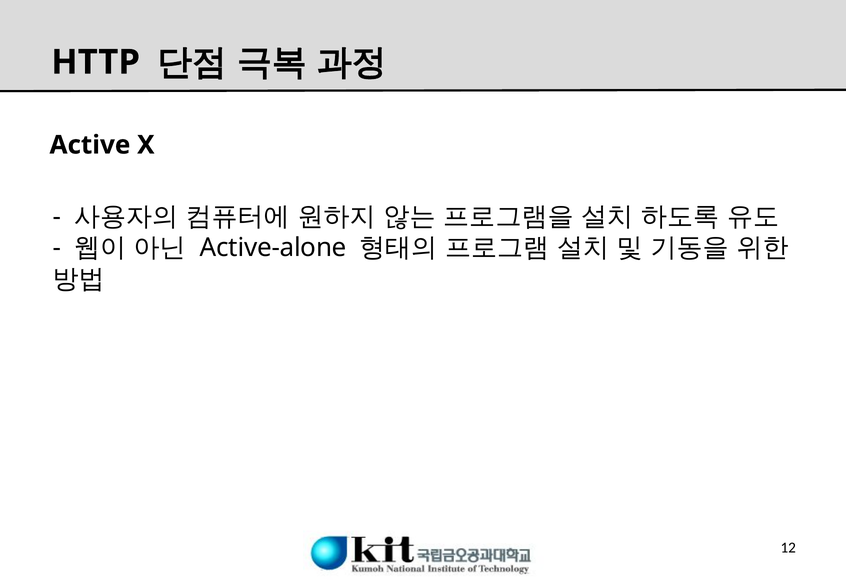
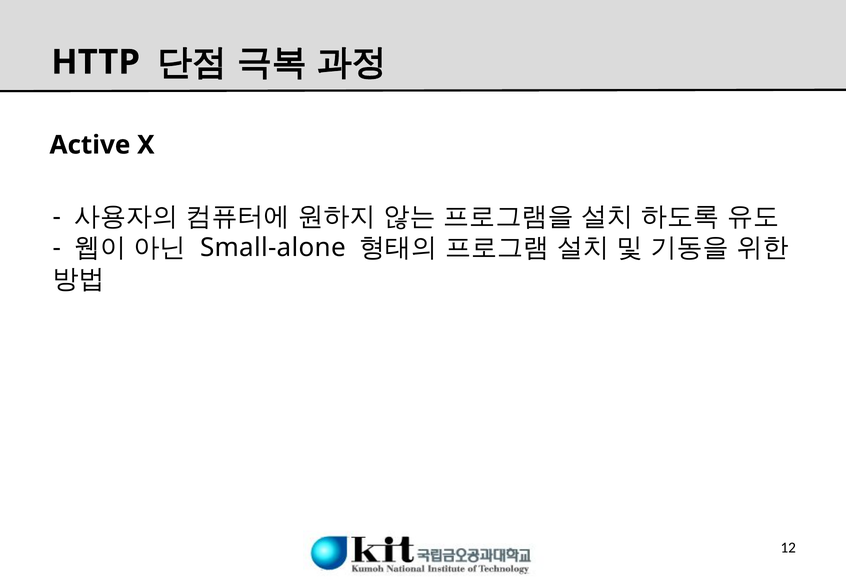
Active-alone: Active-alone -> Small-alone
